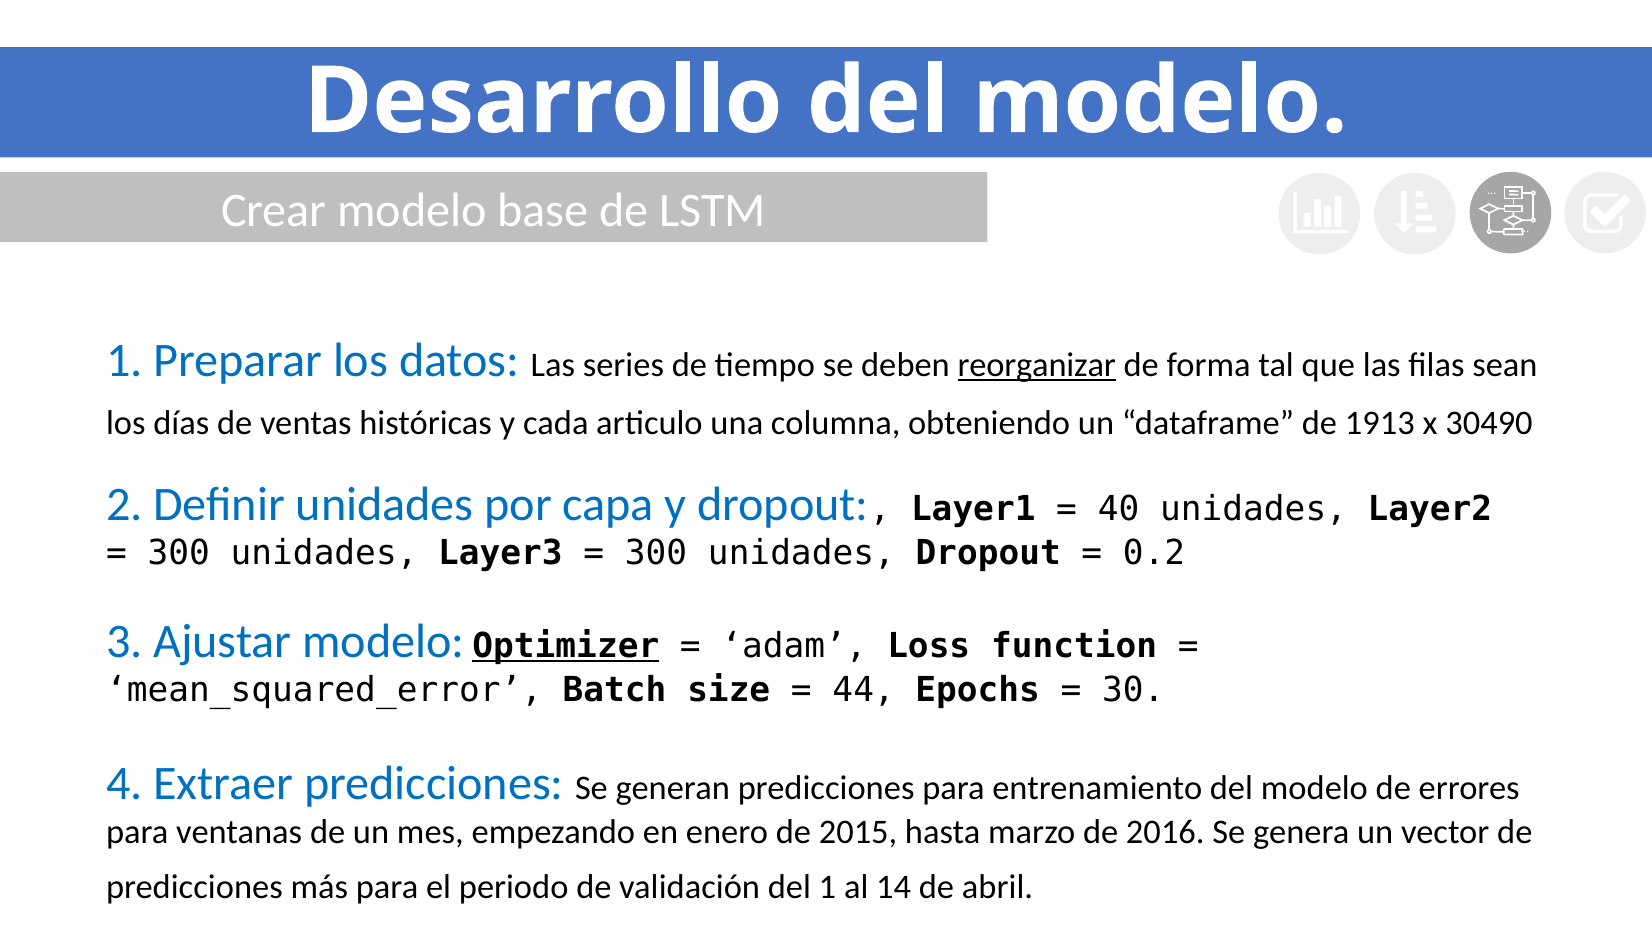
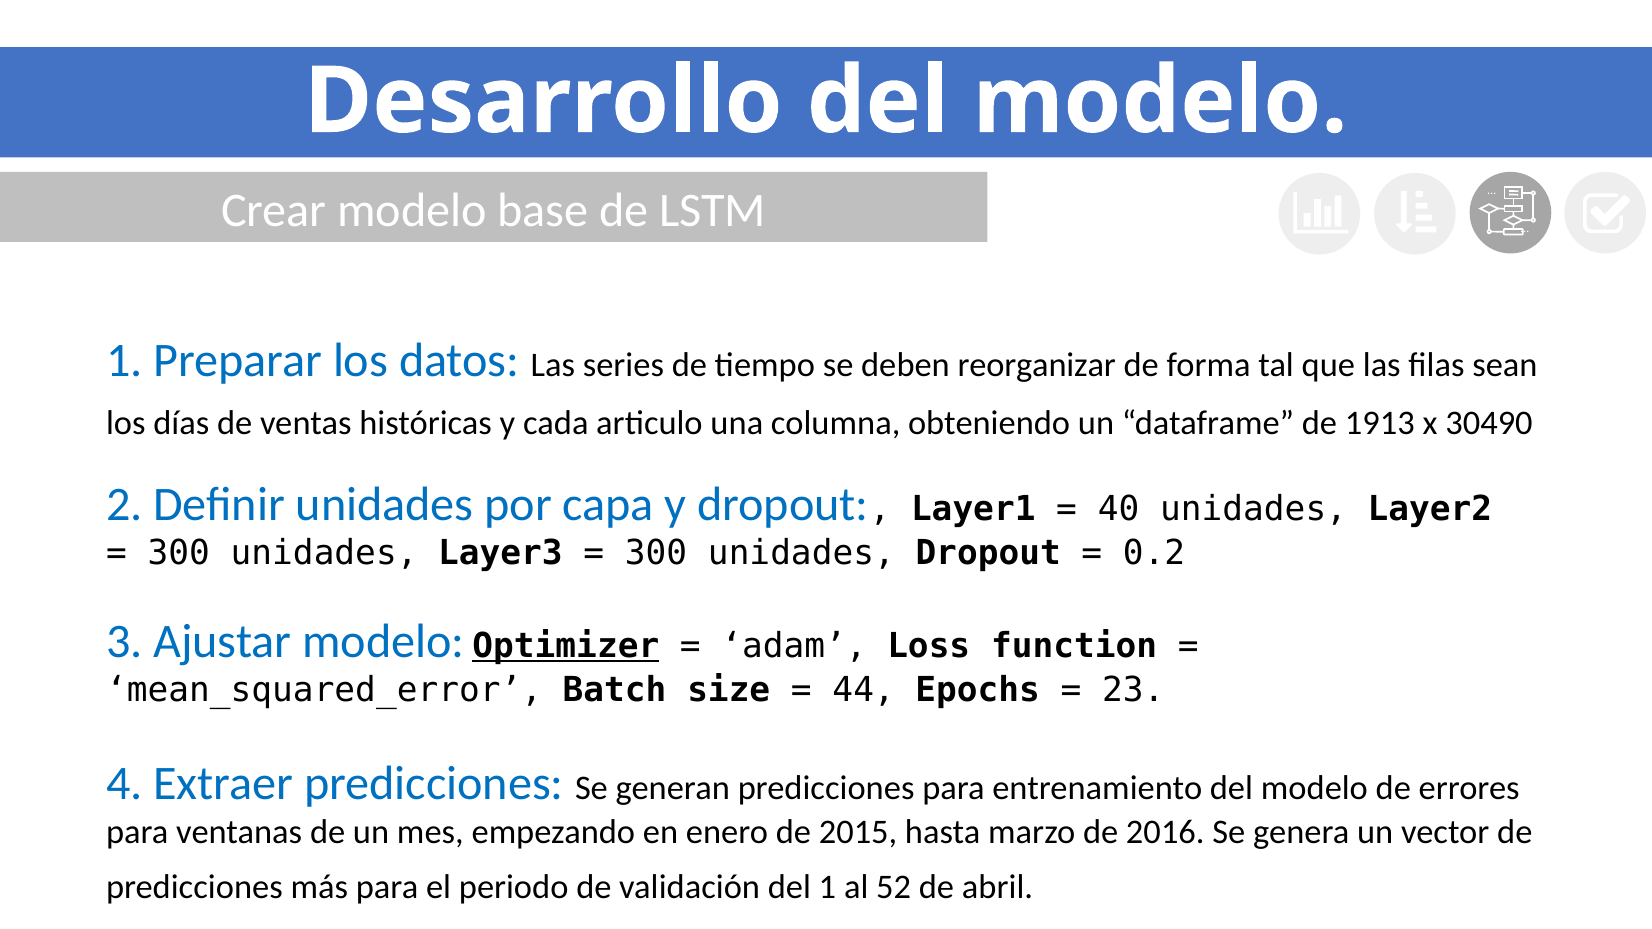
reorganizar underline: present -> none
30: 30 -> 23
14: 14 -> 52
